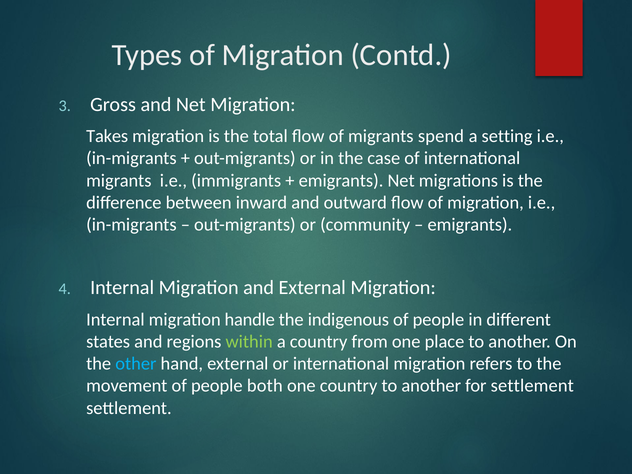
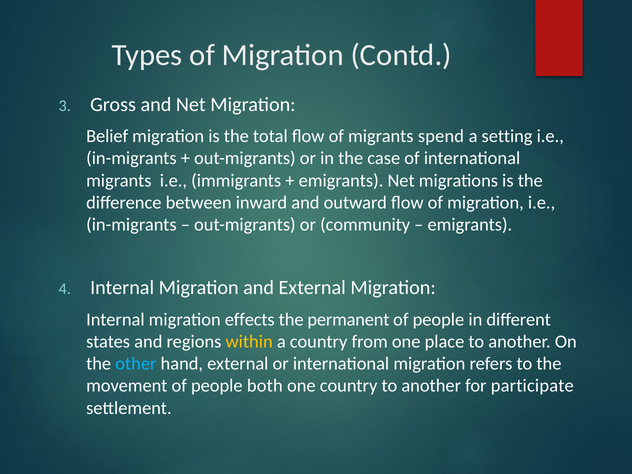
Takes: Takes -> Belief
handle: handle -> effects
indigenous: indigenous -> permanent
within colour: light green -> yellow
for settlement: settlement -> participate
